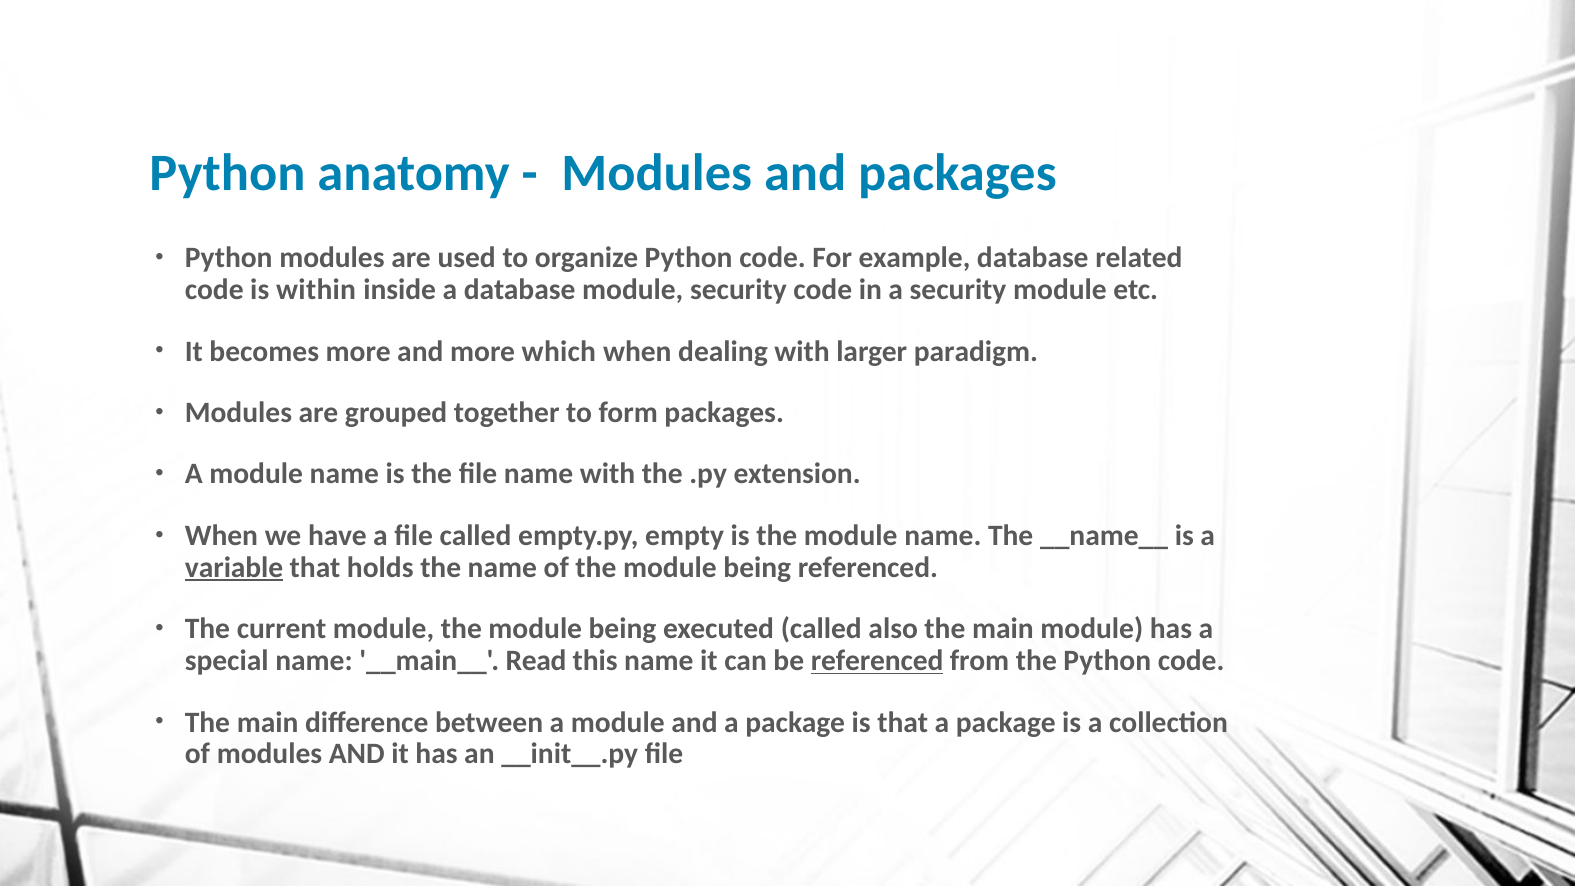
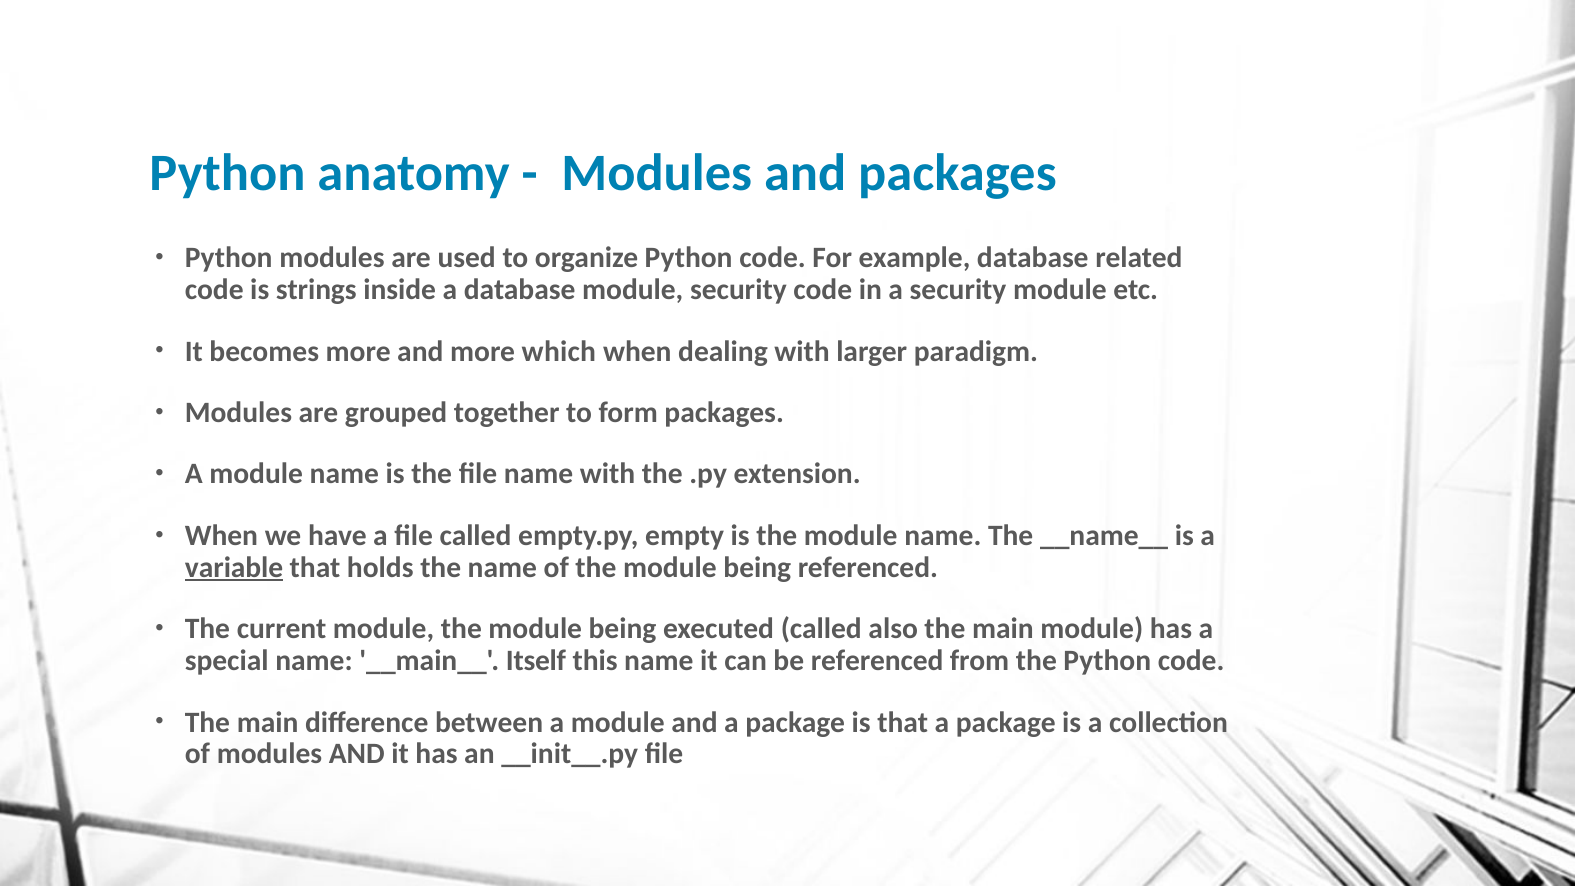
within: within -> strings
Read: Read -> Itself
referenced at (877, 661) underline: present -> none
